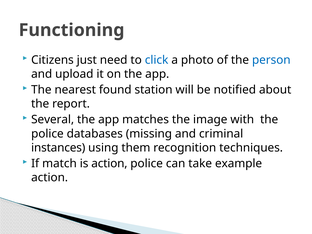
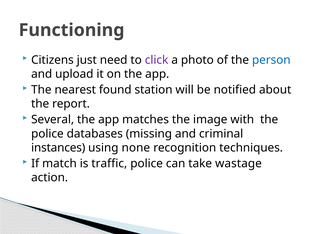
click colour: blue -> purple
them: them -> none
is action: action -> traffic
example: example -> wastage
